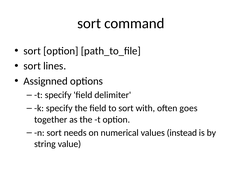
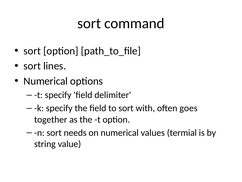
Assignned at (46, 81): Assignned -> Numerical
instead: instead -> termial
